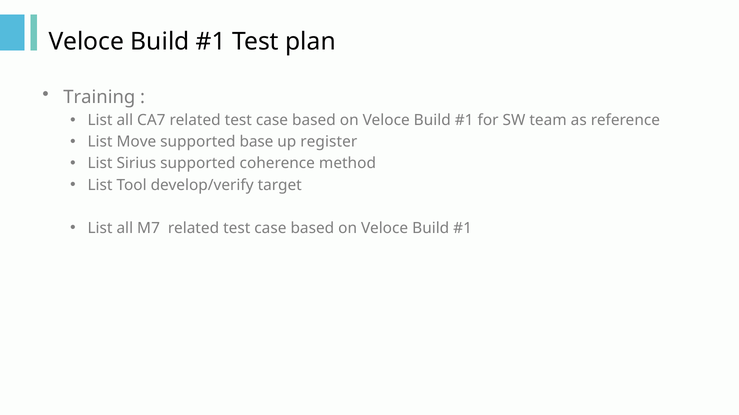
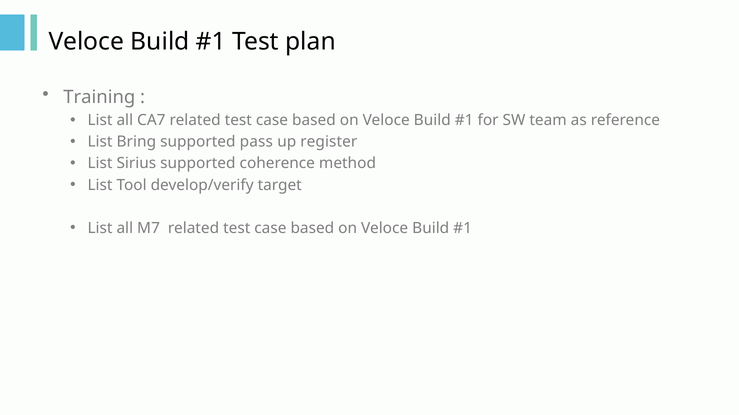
Move: Move -> Bring
base: base -> pass
